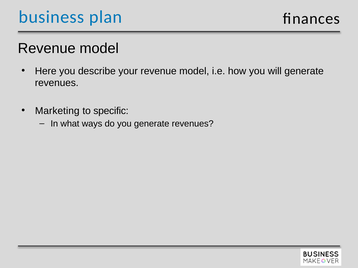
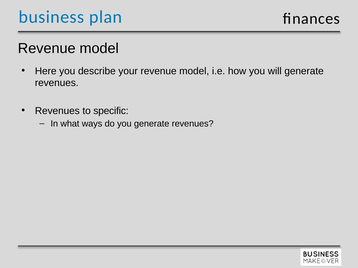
Marketing at (57, 111): Marketing -> Revenues
